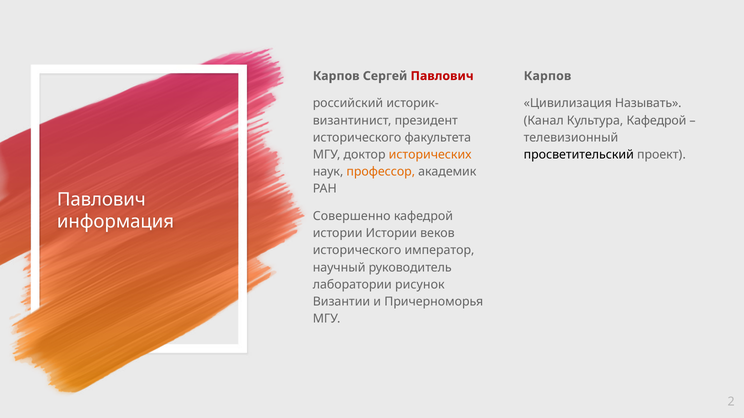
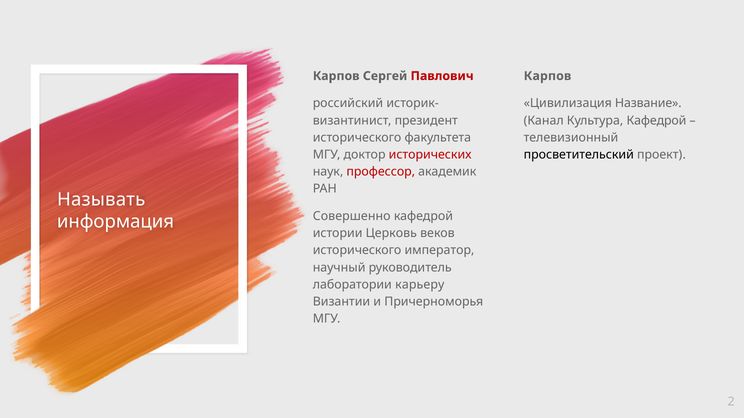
Называть: Называть -> Название
исторических colour: orange -> red
профессор colour: orange -> red
Павлович at (101, 200): Павлович -> Называть
истории Истории: Истории -> Церковь
рисунок: рисунок -> карьеру
